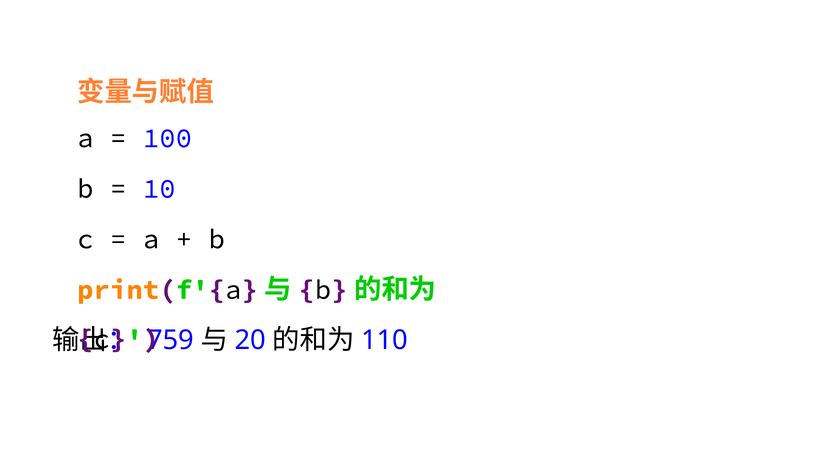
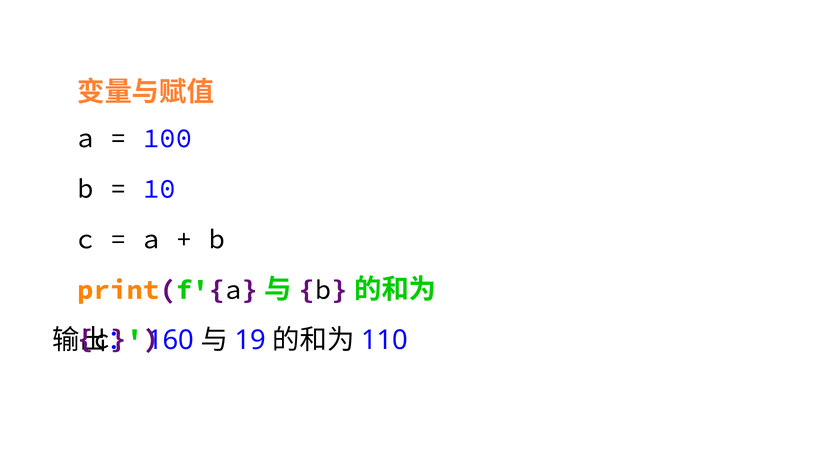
759: 759 -> 160
20: 20 -> 19
